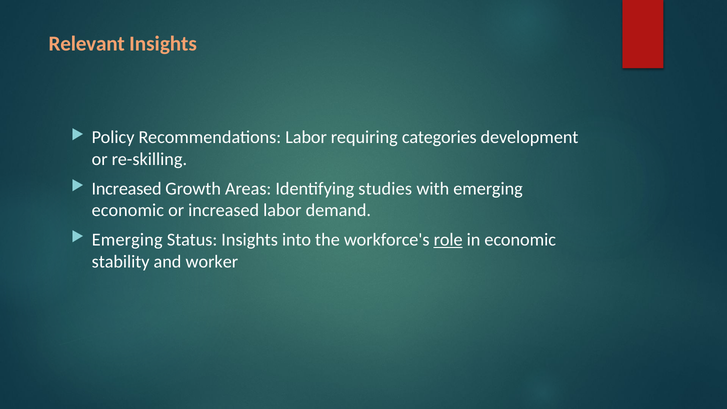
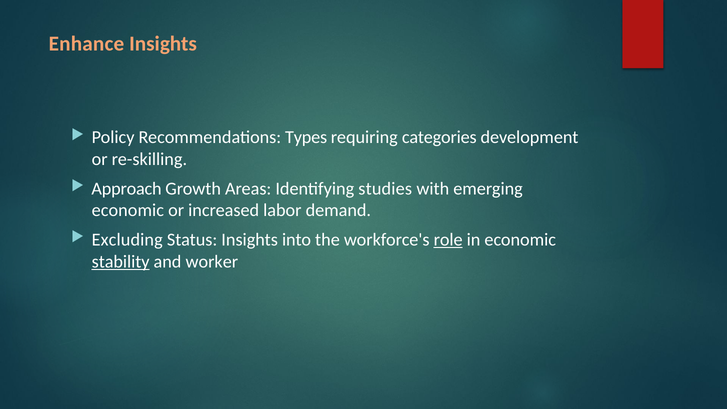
Relevant: Relevant -> Enhance
Recommendations Labor: Labor -> Types
Increased at (127, 189): Increased -> Approach
Emerging at (127, 240): Emerging -> Excluding
stability underline: none -> present
